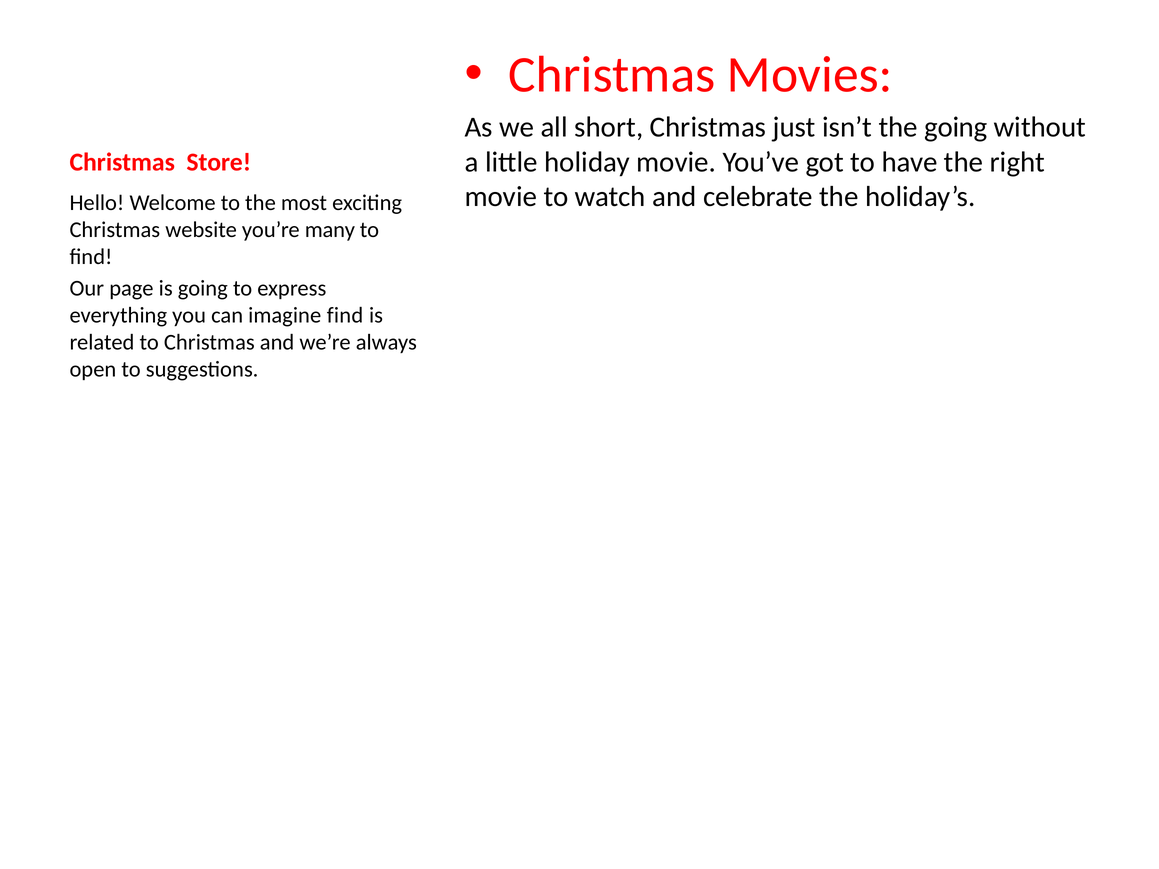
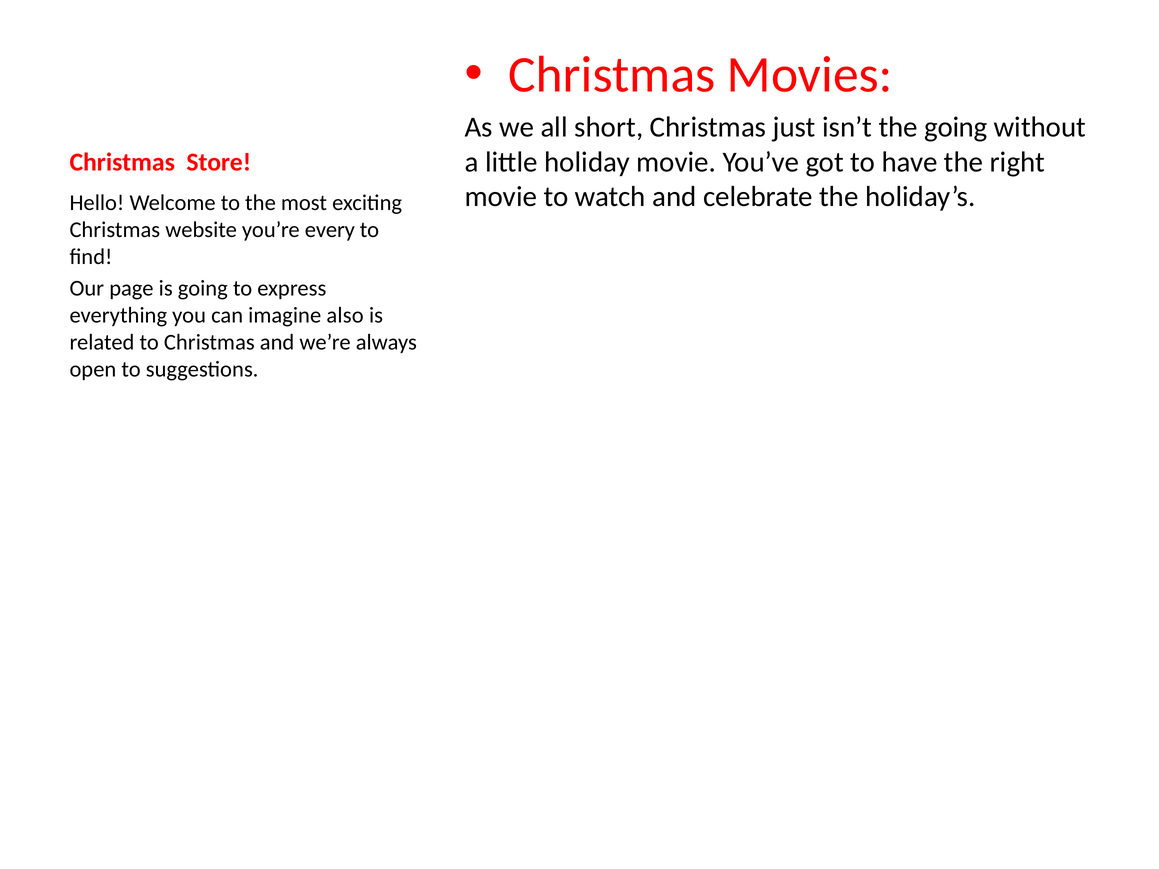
many: many -> every
imagine find: find -> also
